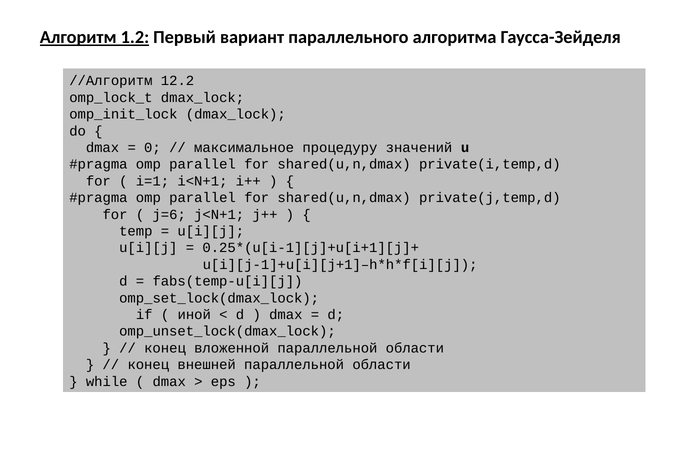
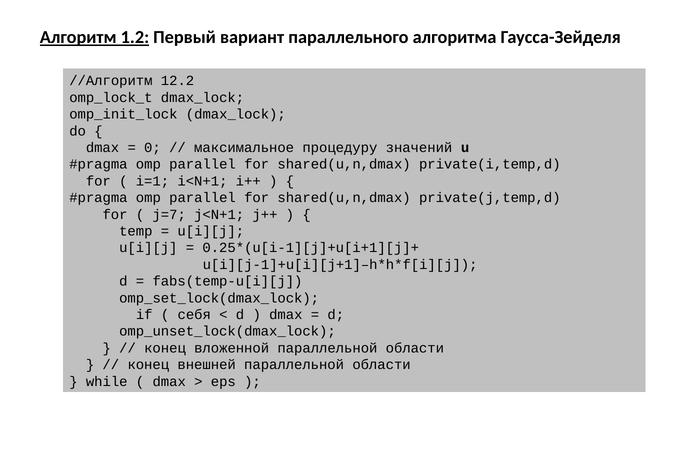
j=6: j=6 -> j=7
иной: иной -> себя
